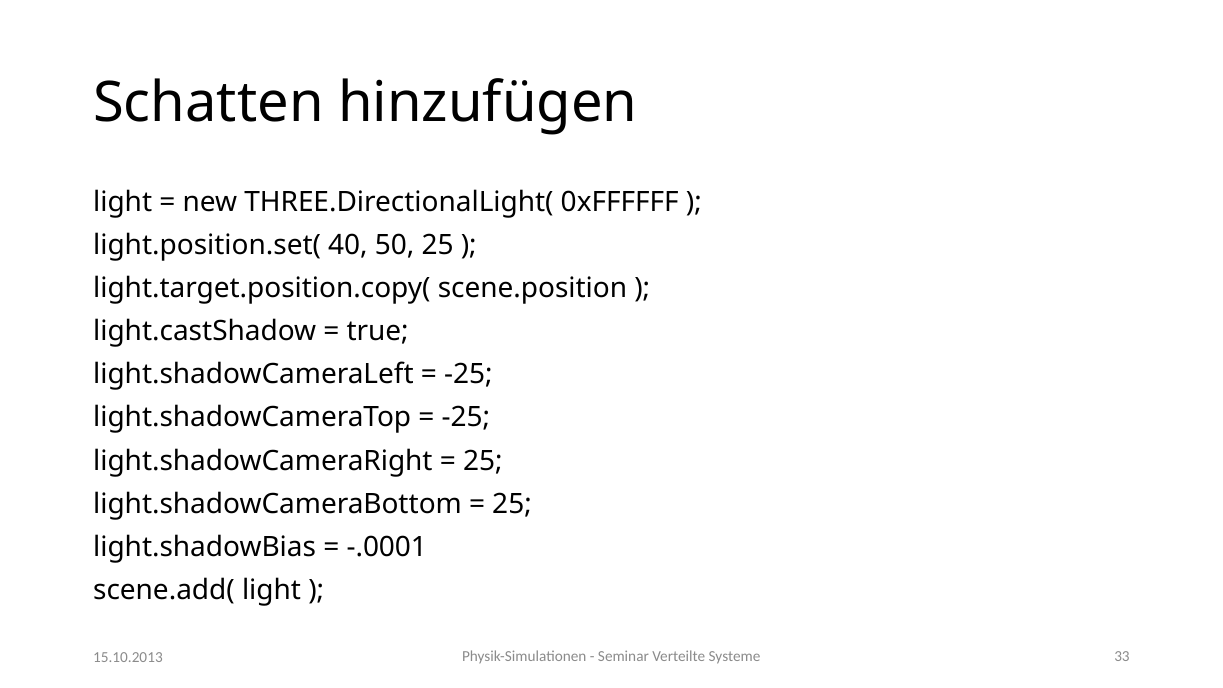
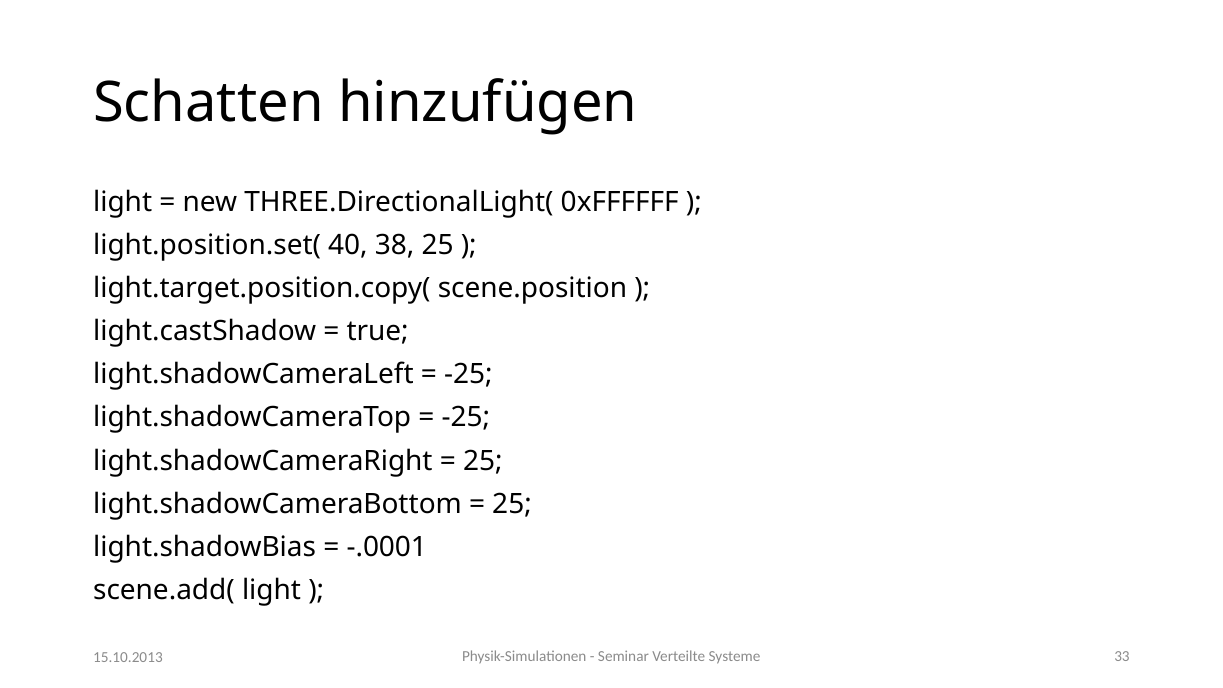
50: 50 -> 38
